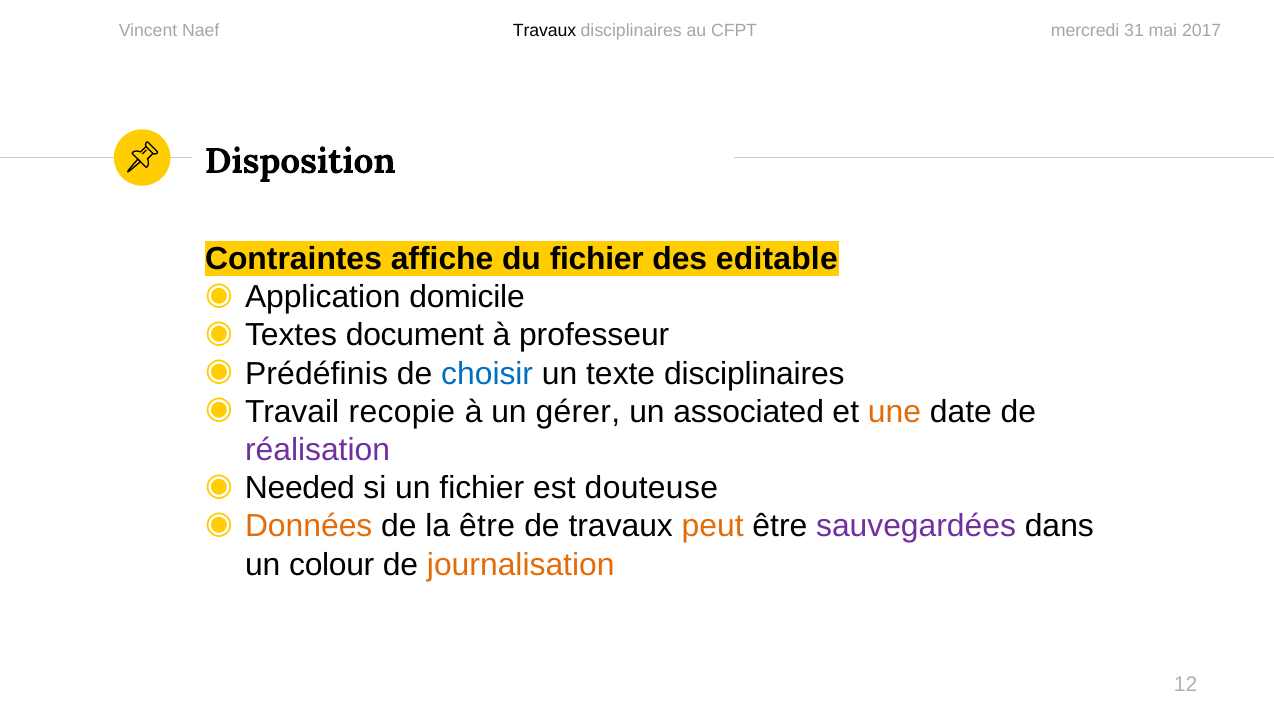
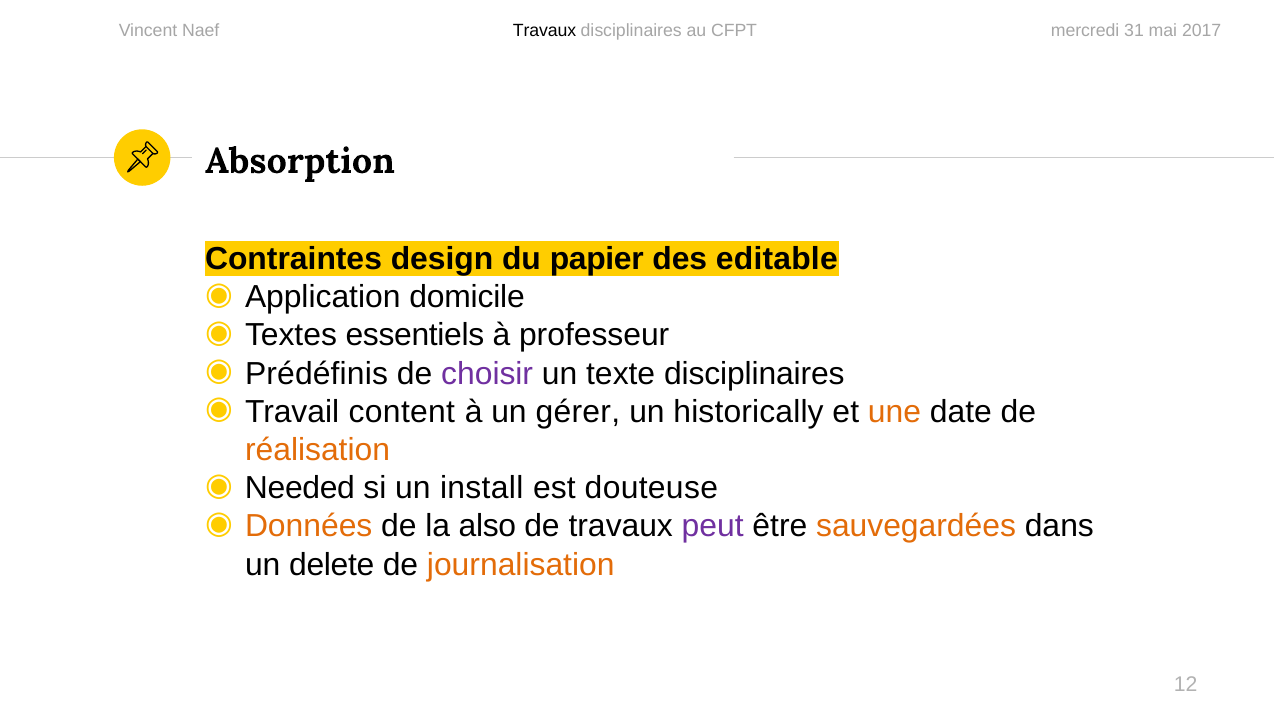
Disposition: Disposition -> Absorption
affiche: affiche -> design
du fichier: fichier -> papier
document: document -> essentiels
choisir colour: blue -> purple
recopie: recopie -> content
associated: associated -> historically
réalisation colour: purple -> orange
un fichier: fichier -> install
la être: être -> also
peut colour: orange -> purple
sauvegardées colour: purple -> orange
colour: colour -> delete
